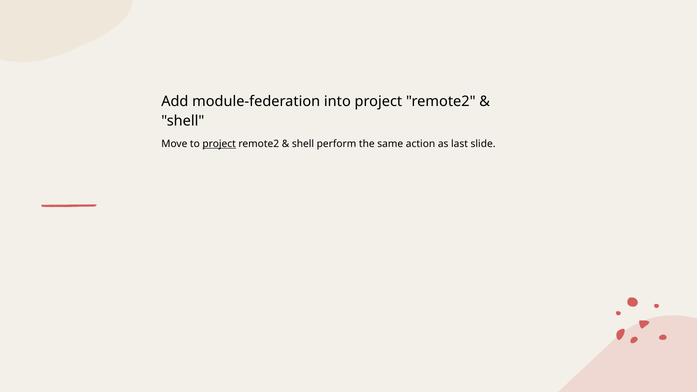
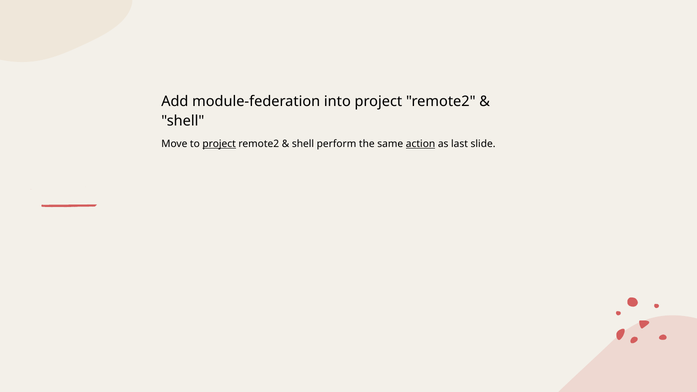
action underline: none -> present
